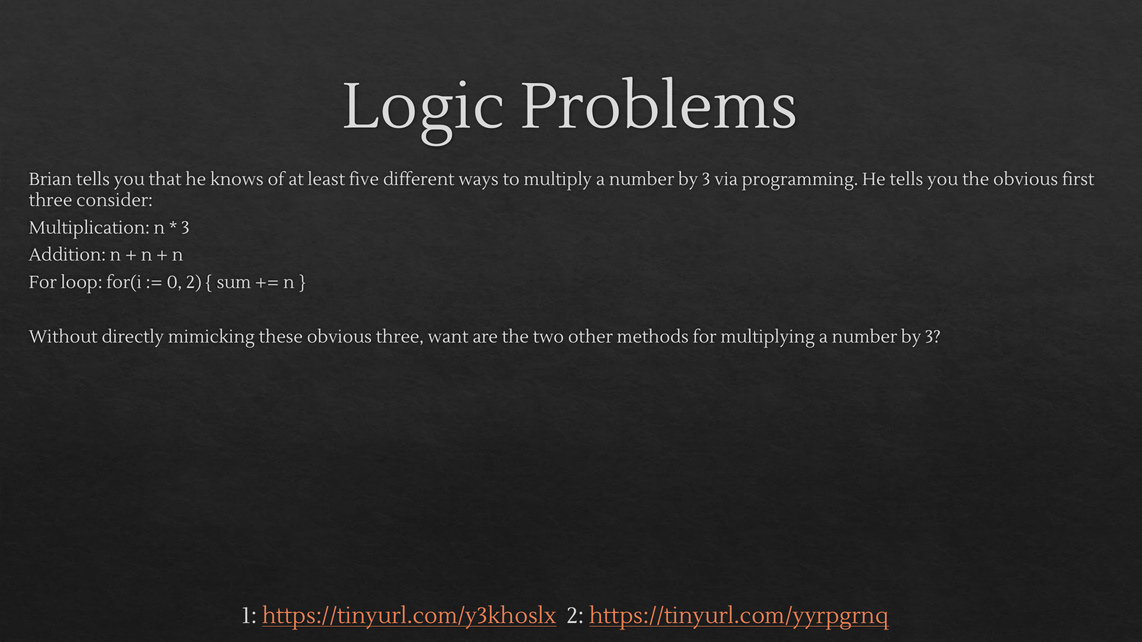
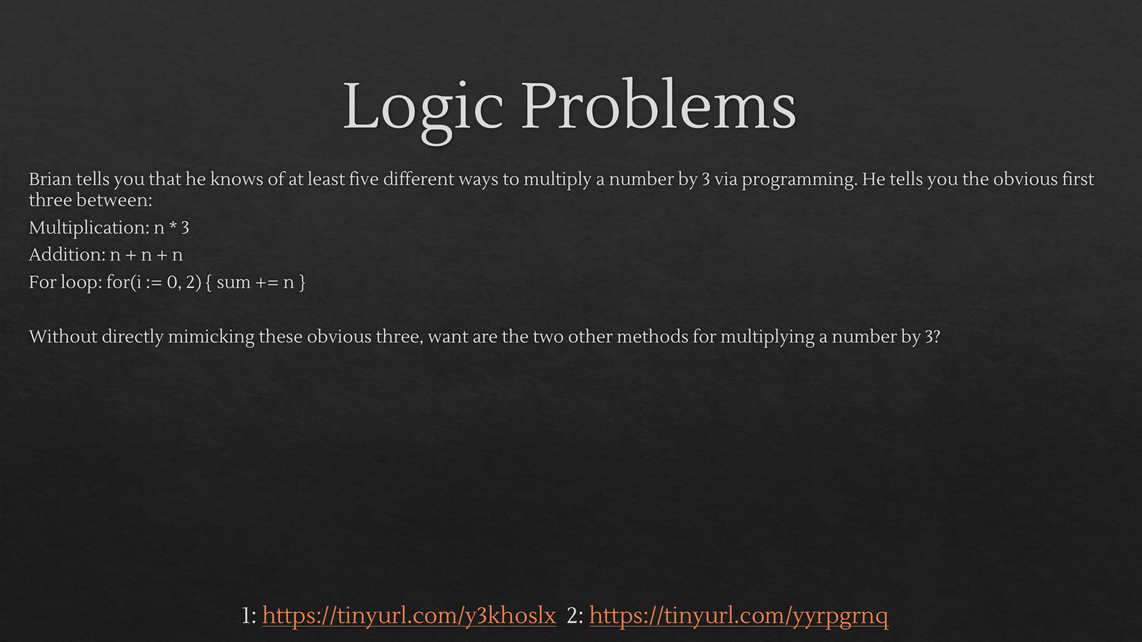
consider: consider -> between
